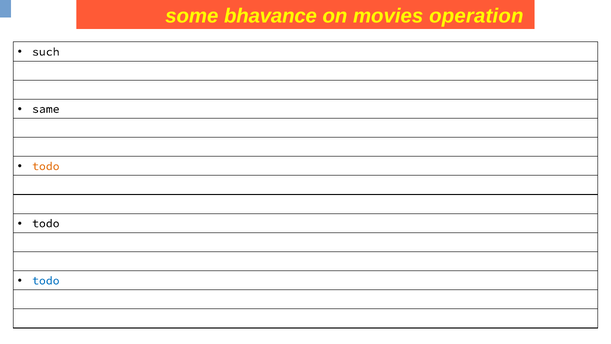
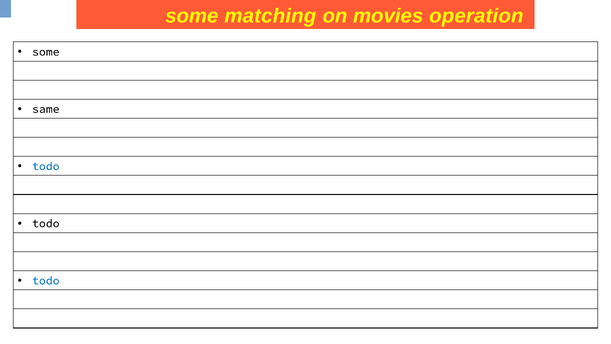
bhavance: bhavance -> matching
such at (46, 52): such -> some
todo at (46, 166) colour: orange -> blue
